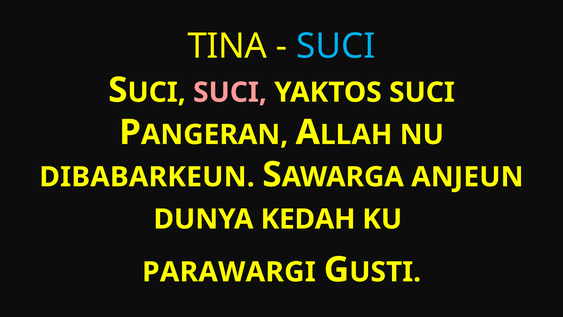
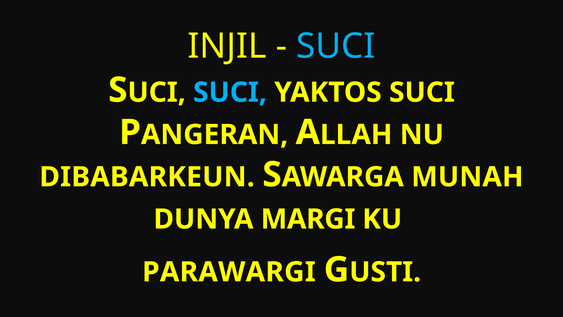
TINA: TINA -> INJIL
SUCI at (230, 92) colour: pink -> light blue
ANJEUN: ANJEUN -> MUNAH
KEDAH: KEDAH -> MARGI
